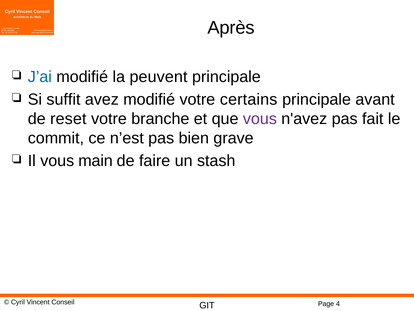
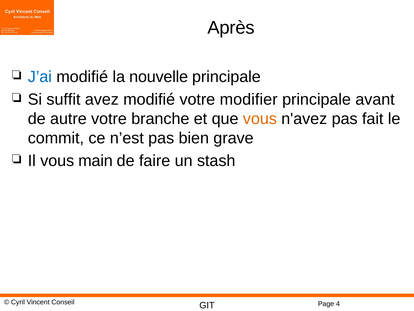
peuvent: peuvent -> nouvelle
certains: certains -> modifier
reset: reset -> autre
vous at (260, 119) colour: purple -> orange
